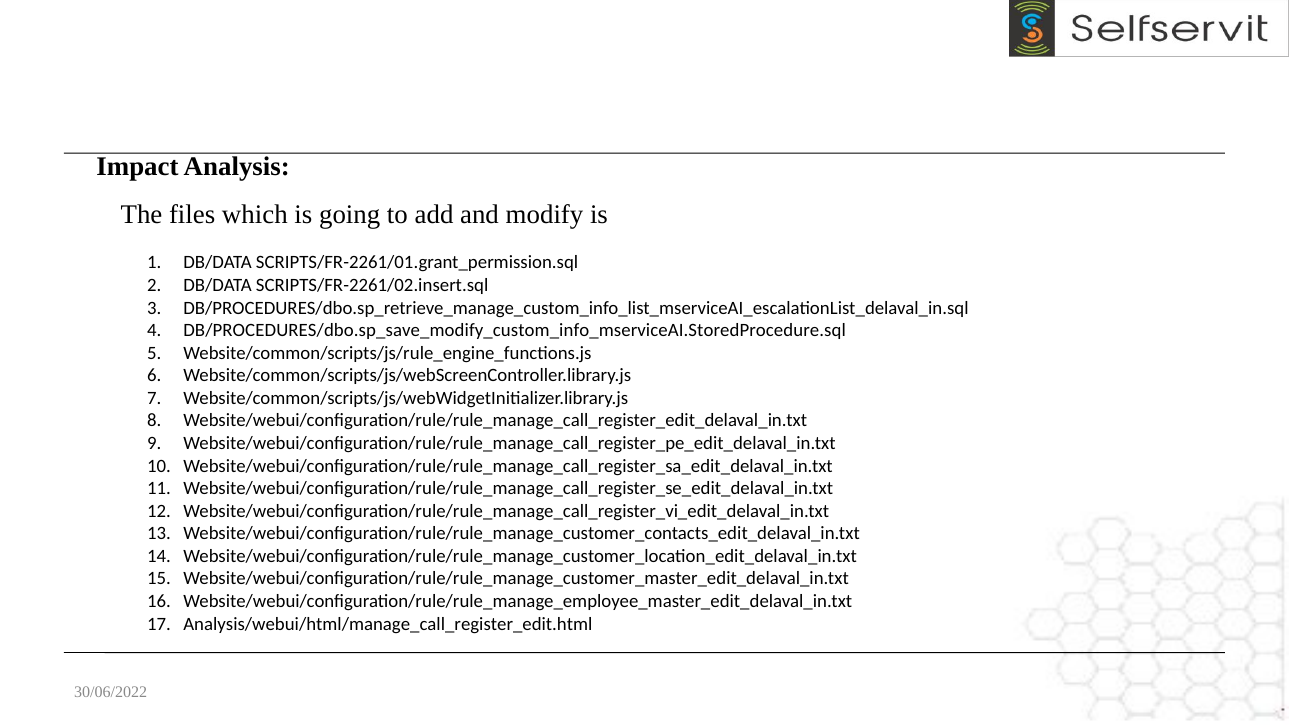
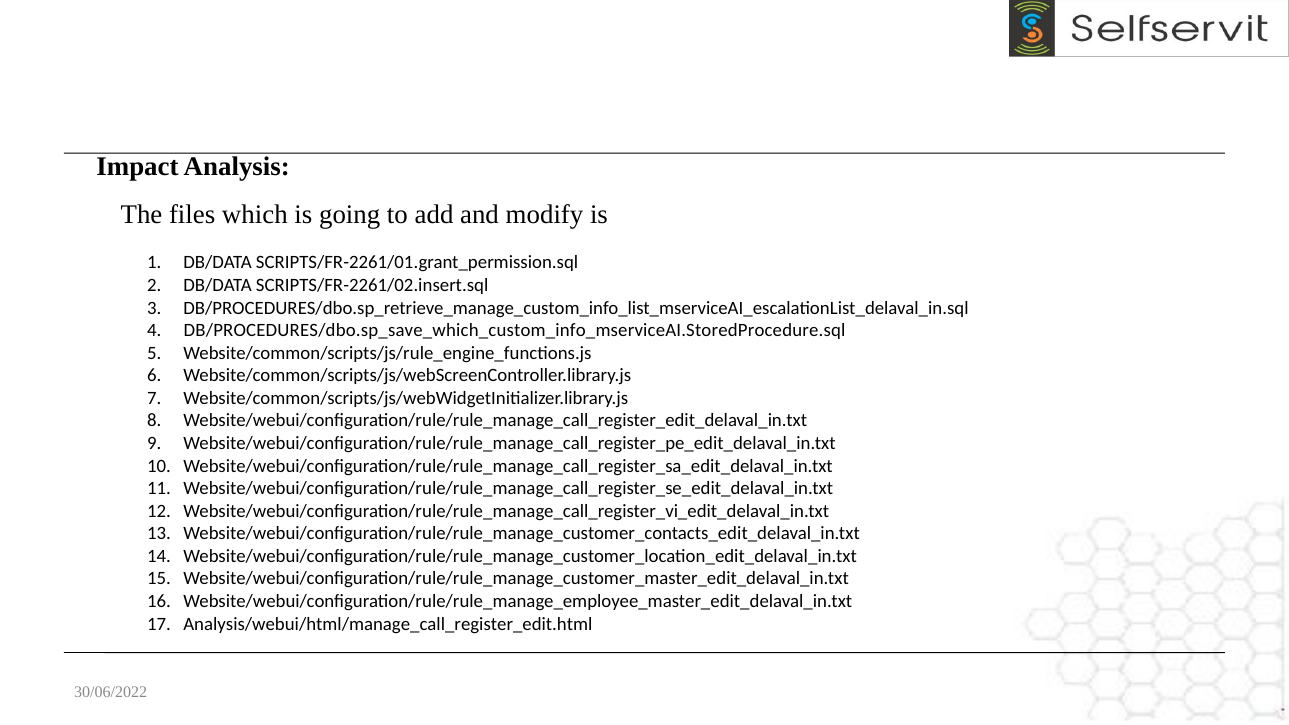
DB/PROCEDURES/dbo.sp_save_modify_custom_info_mserviceAI.StoredProcedure.sql: DB/PROCEDURES/dbo.sp_save_modify_custom_info_mserviceAI.StoredProcedure.sql -> DB/PROCEDURES/dbo.sp_save_which_custom_info_mserviceAI.StoredProcedure.sql
